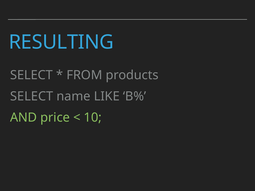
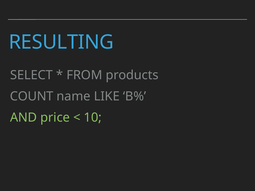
SELECT at (32, 97): SELECT -> COUNT
